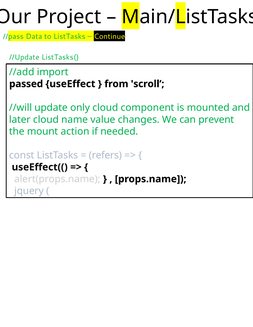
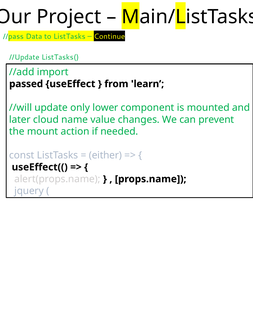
scroll: scroll -> learn
only cloud: cloud -> lower
refers: refers -> either
